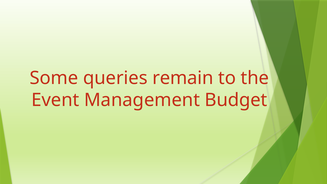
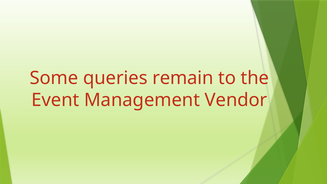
Budget: Budget -> Vendor
